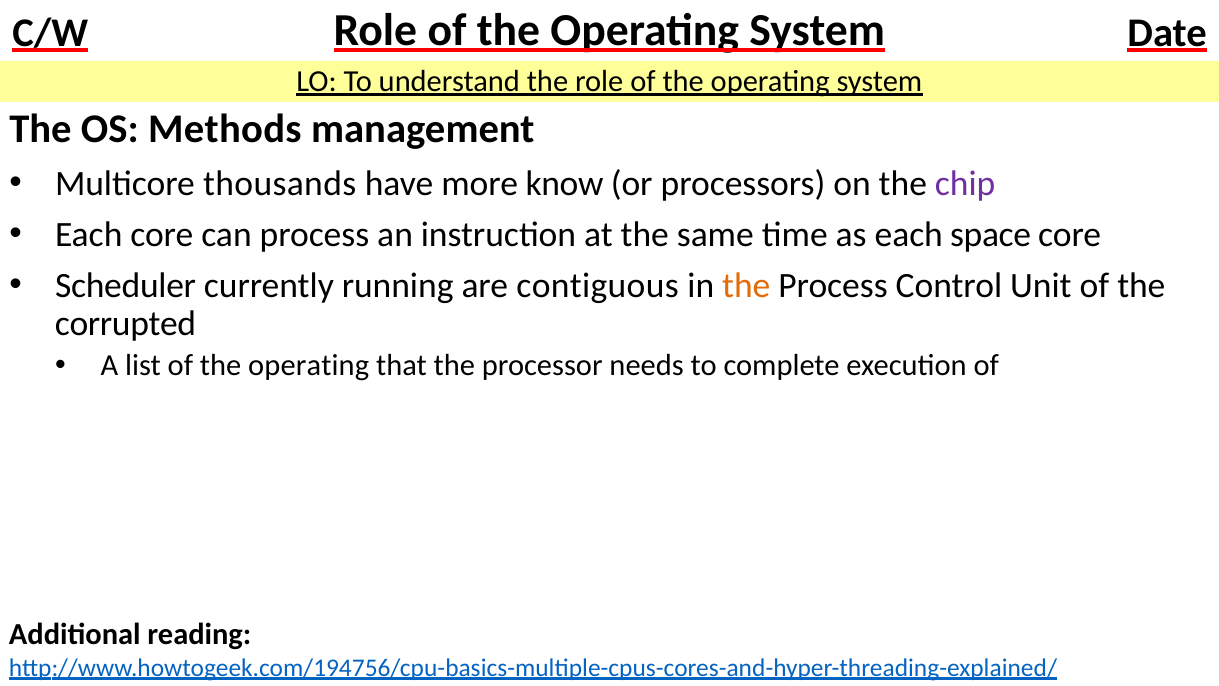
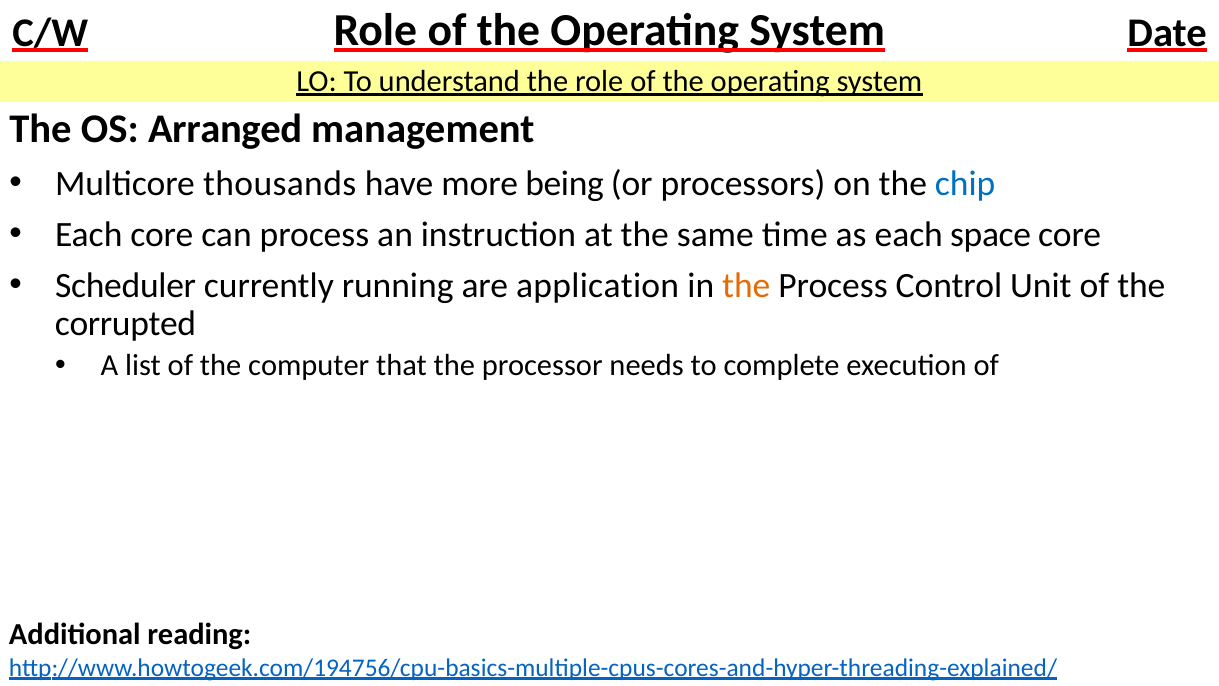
Methods: Methods -> Arranged
know: know -> being
chip colour: purple -> blue
contiguous: contiguous -> application
list of the operating: operating -> computer
